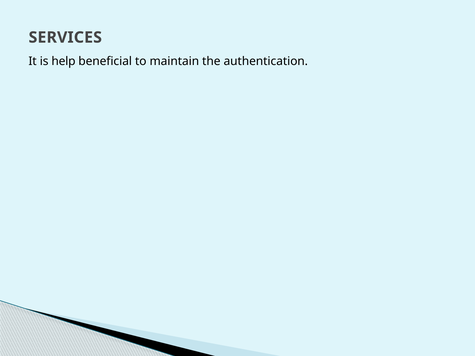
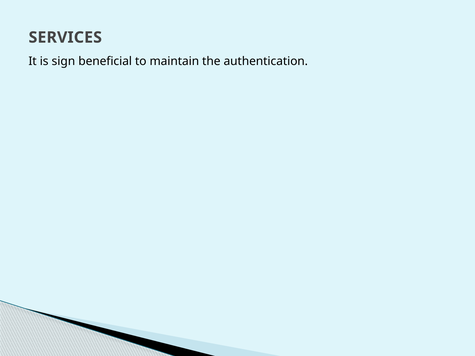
help: help -> sign
